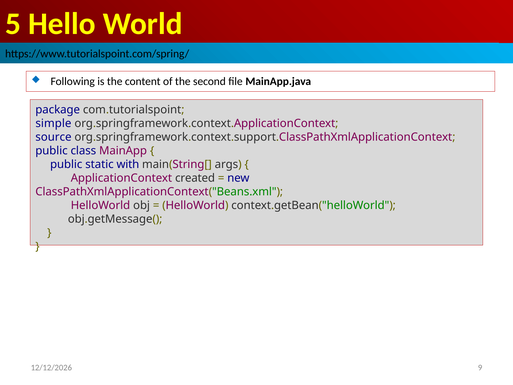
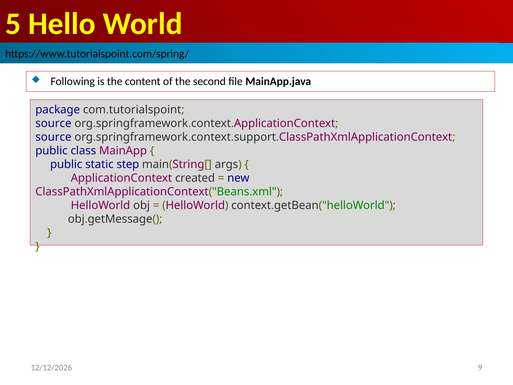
simple at (53, 123): simple -> source
with: with -> step
